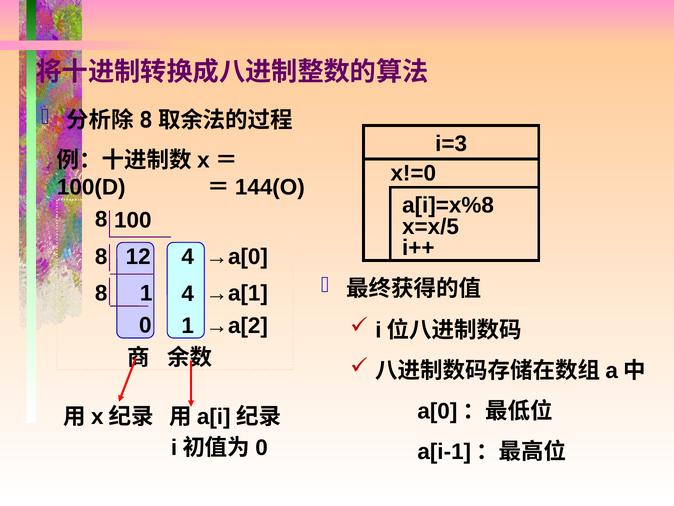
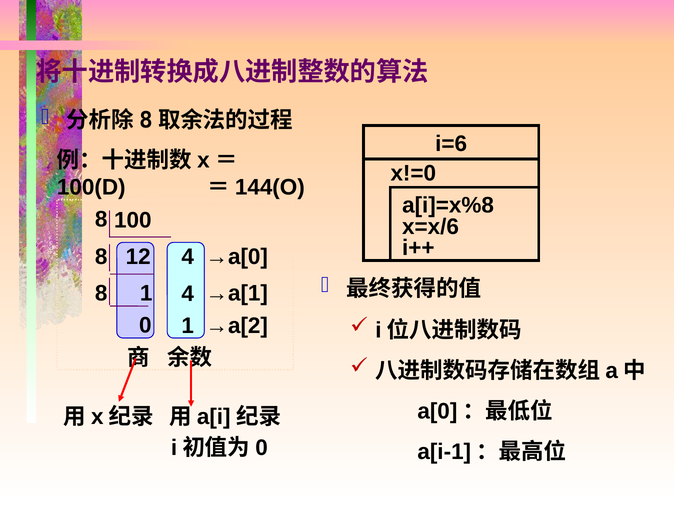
i=3: i=3 -> i=6
x=x/5: x=x/5 -> x=x/6
